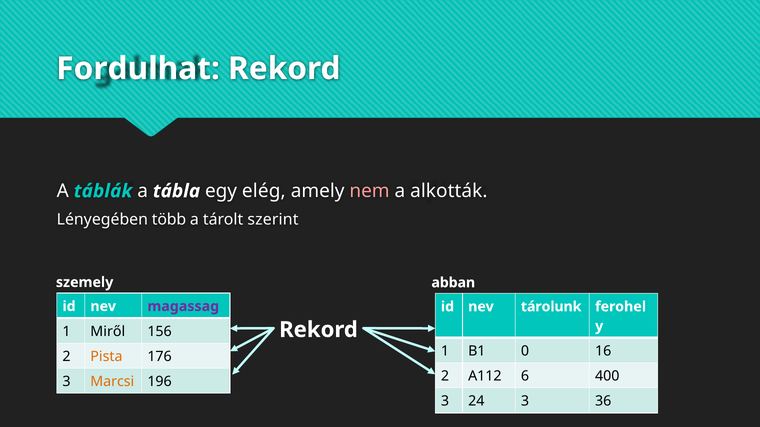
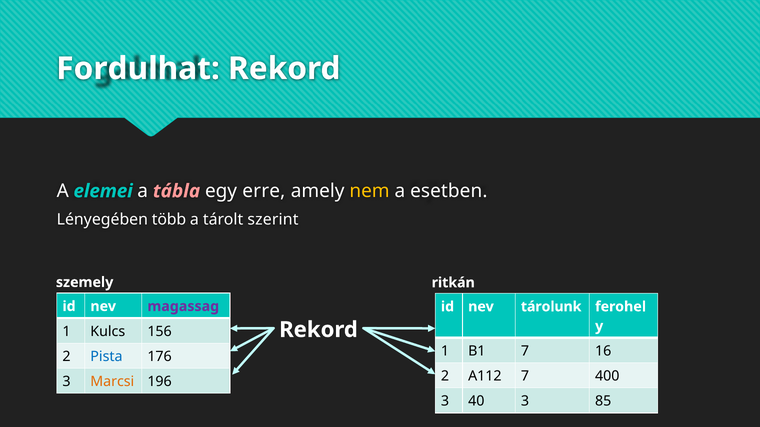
táblák: táblák -> elemei
tábla colour: white -> pink
elég: elég -> erre
nem colour: pink -> yellow
alkották: alkották -> esetben
abban: abban -> ritkán
Miről: Miről -> Kulcs
B1 0: 0 -> 7
Pista colour: orange -> blue
A112 6: 6 -> 7
24: 24 -> 40
36: 36 -> 85
